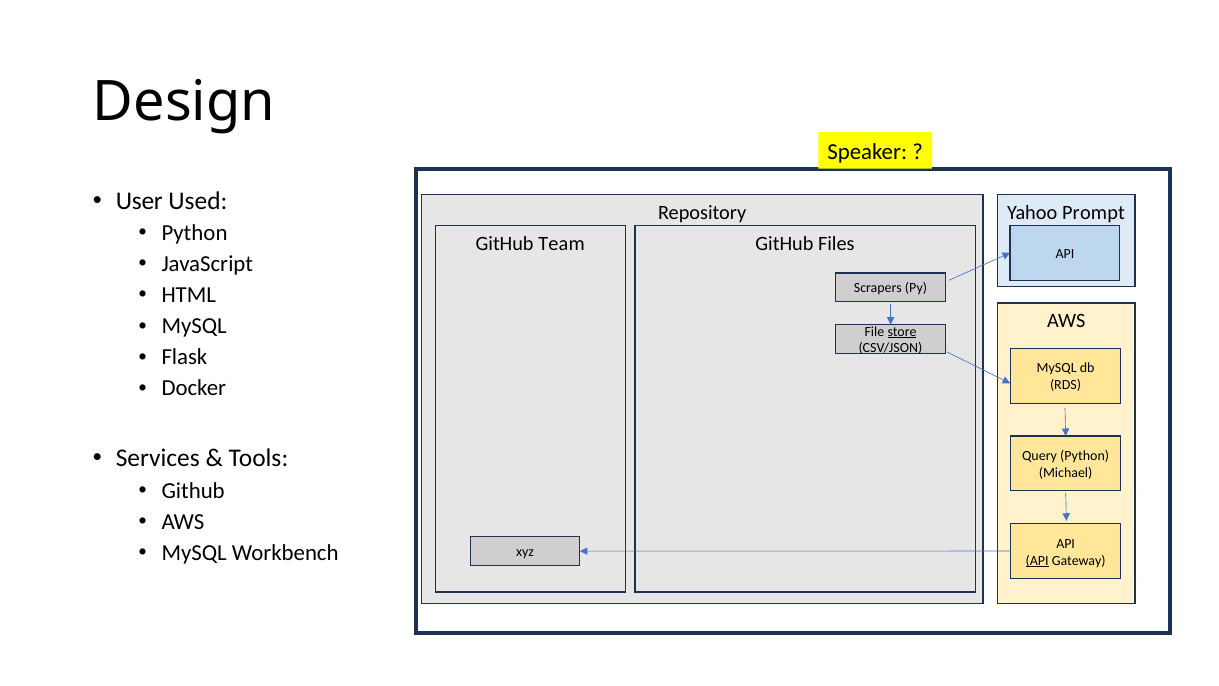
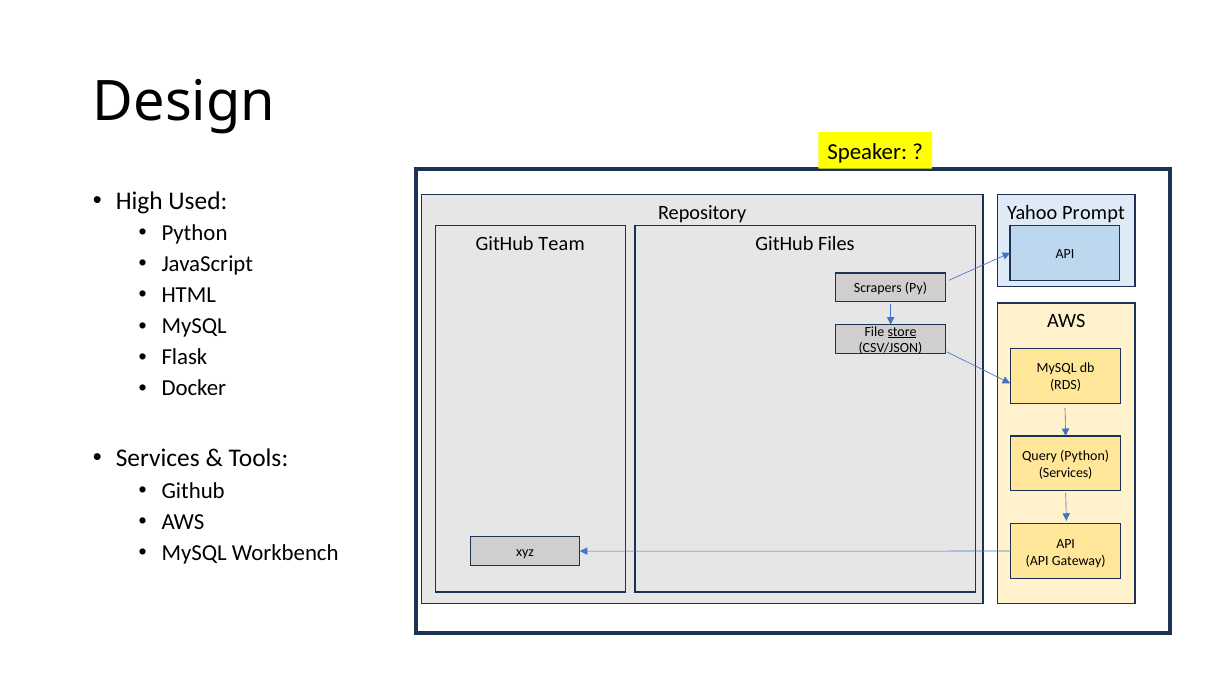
User: User -> High
Michael at (1066, 473): Michael -> Services
API at (1037, 560) underline: present -> none
